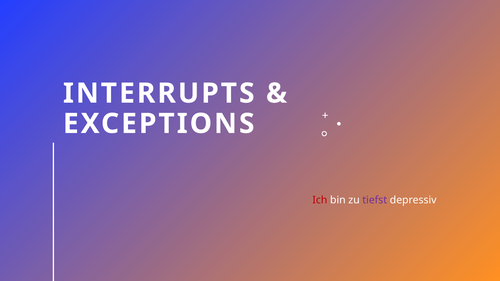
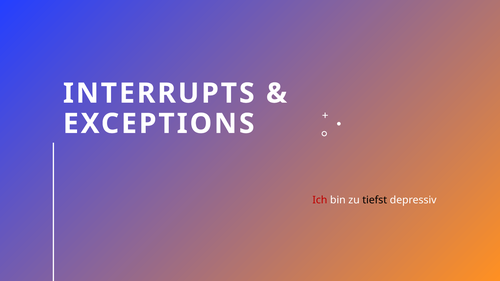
tiefst colour: purple -> black
